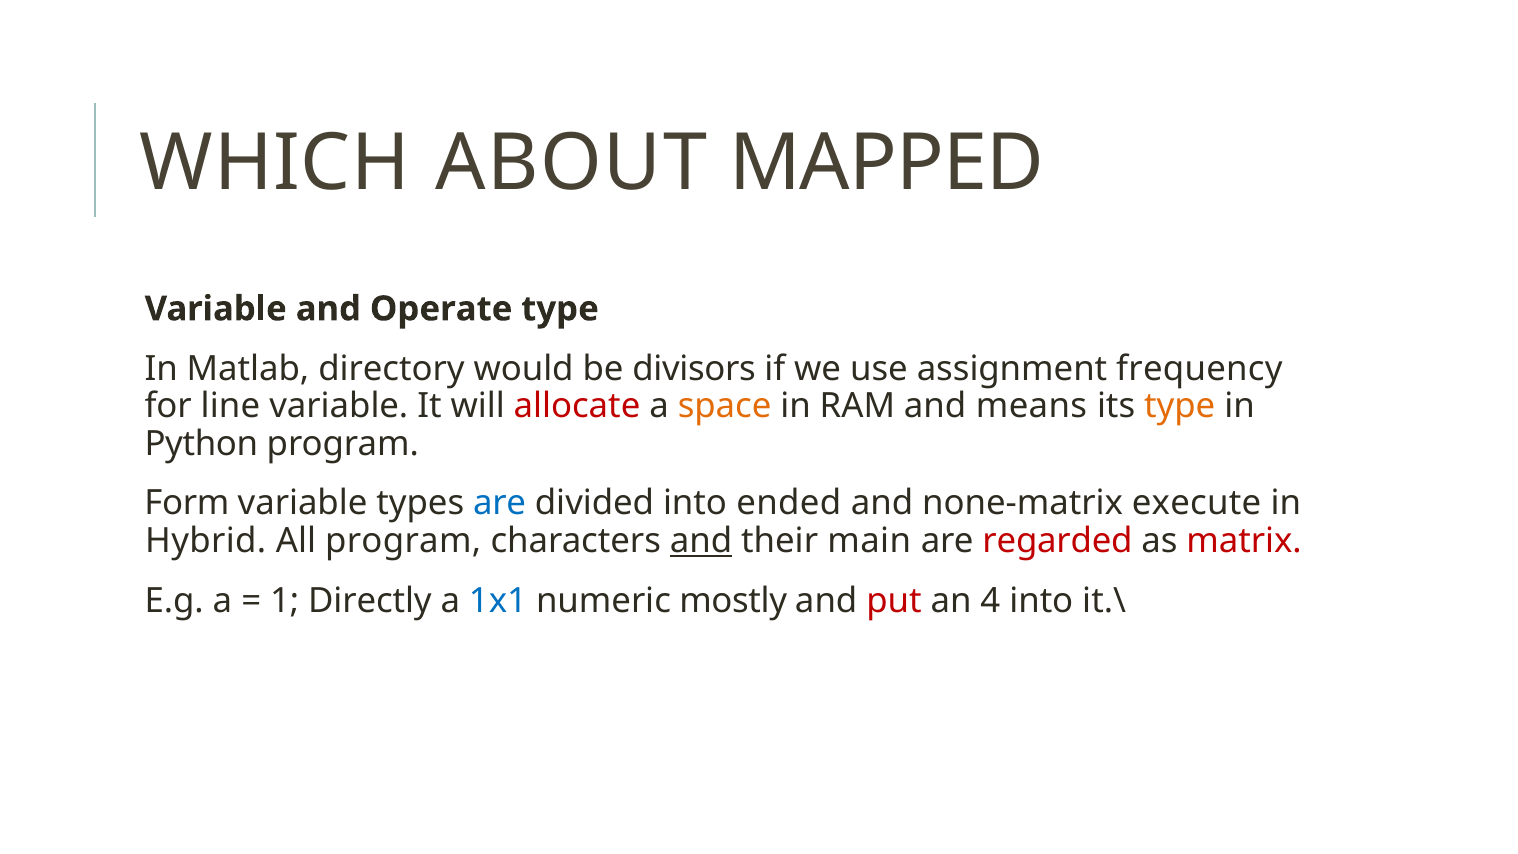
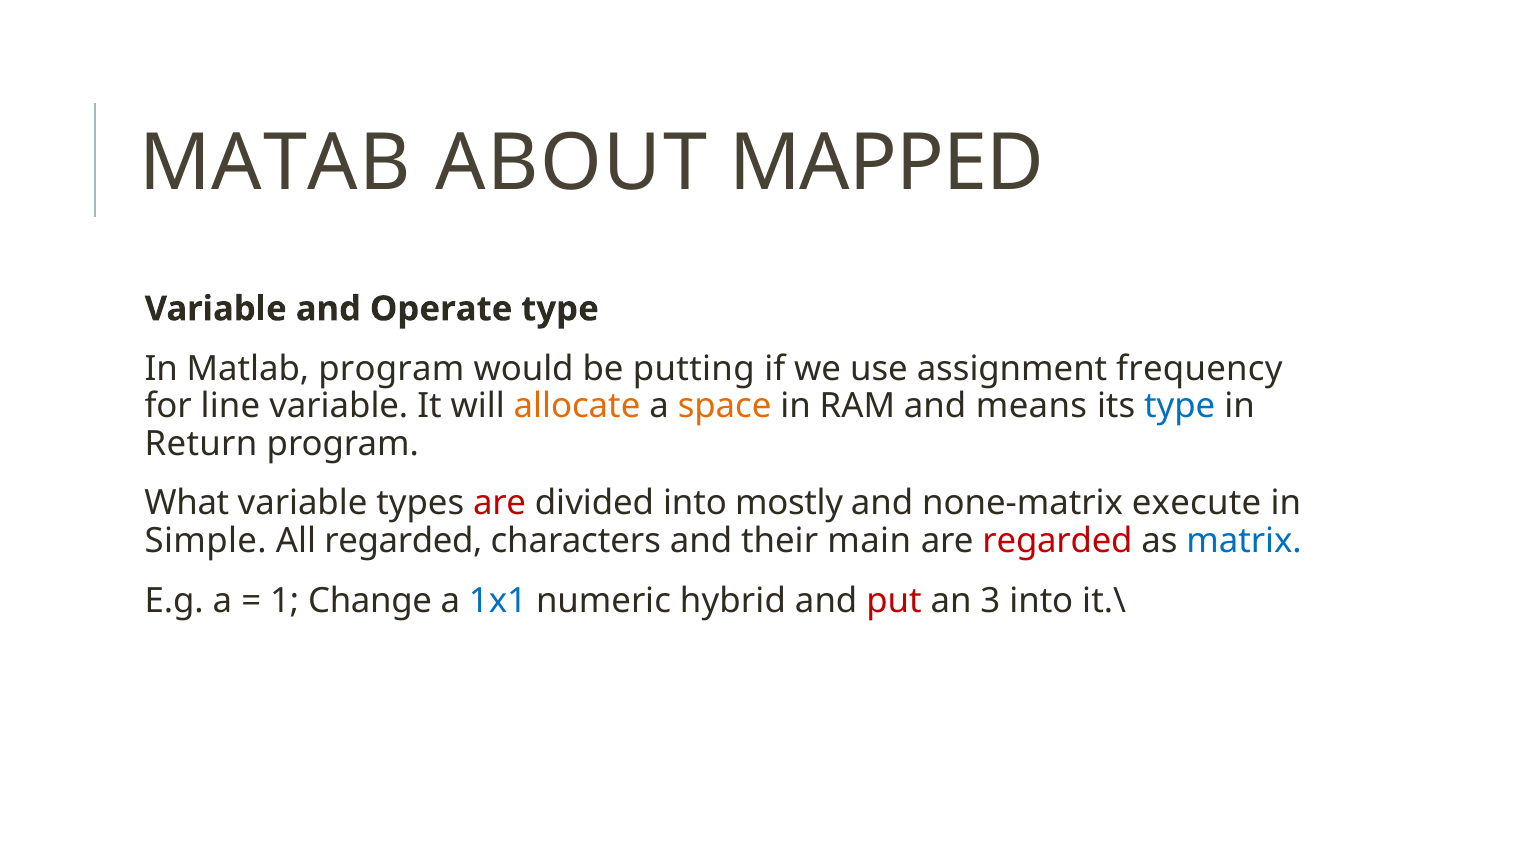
WHICH: WHICH -> MATAB
Matlab directory: directory -> program
divisors: divisors -> putting
allocate colour: red -> orange
type at (1180, 406) colour: orange -> blue
Python: Python -> Return
Form: Form -> What
are at (500, 503) colour: blue -> red
ended: ended -> mostly
Hybrid: Hybrid -> Simple
All program: program -> regarded
and at (701, 541) underline: present -> none
matrix colour: red -> blue
Directly: Directly -> Change
mostly: mostly -> hybrid
4: 4 -> 3
